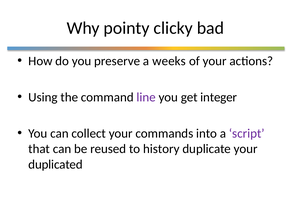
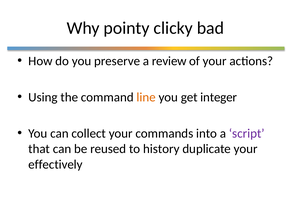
weeks: weeks -> review
line colour: purple -> orange
duplicated: duplicated -> effectively
